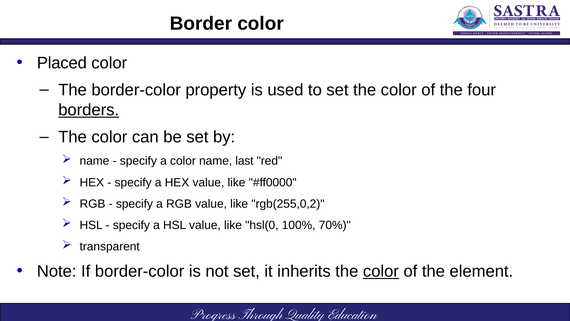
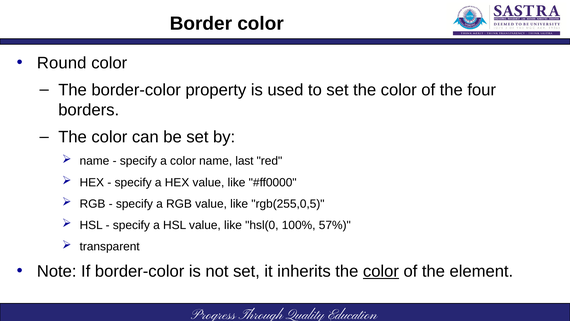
Placed: Placed -> Round
borders underline: present -> none
rgb(255,0,2: rgb(255,0,2 -> rgb(255,0,5
70%: 70% -> 57%
